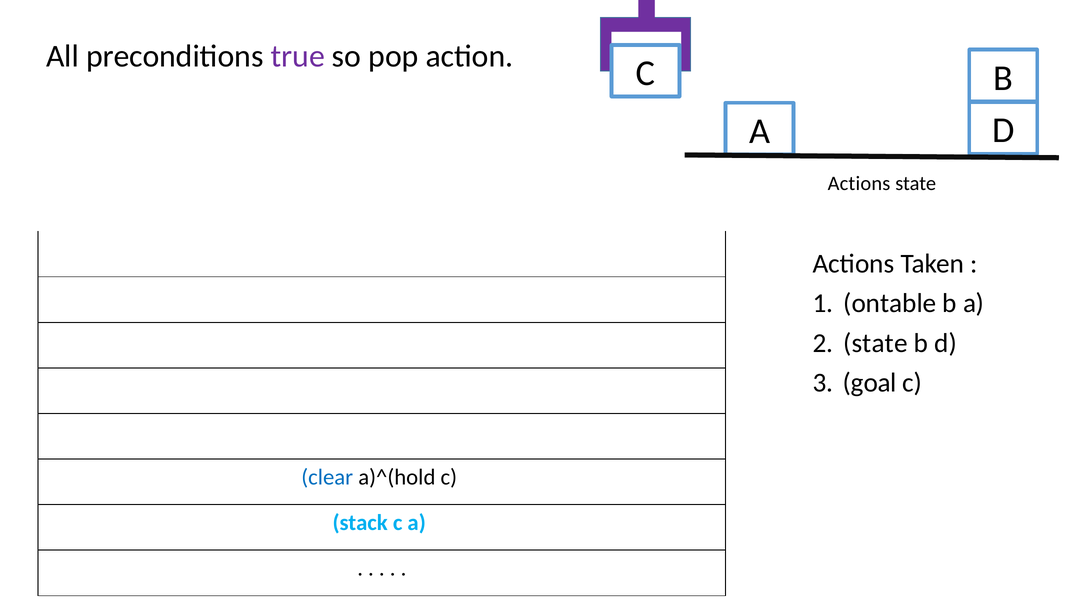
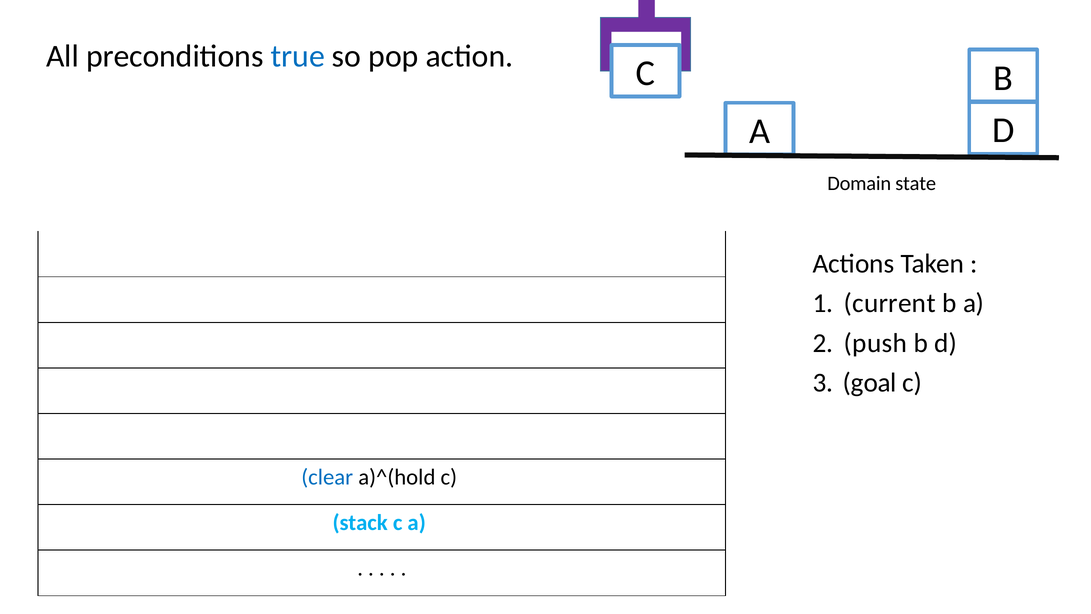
true colour: purple -> blue
Actions at (859, 183): Actions -> Domain
ontable: ontable -> current
state at (875, 343): state -> push
